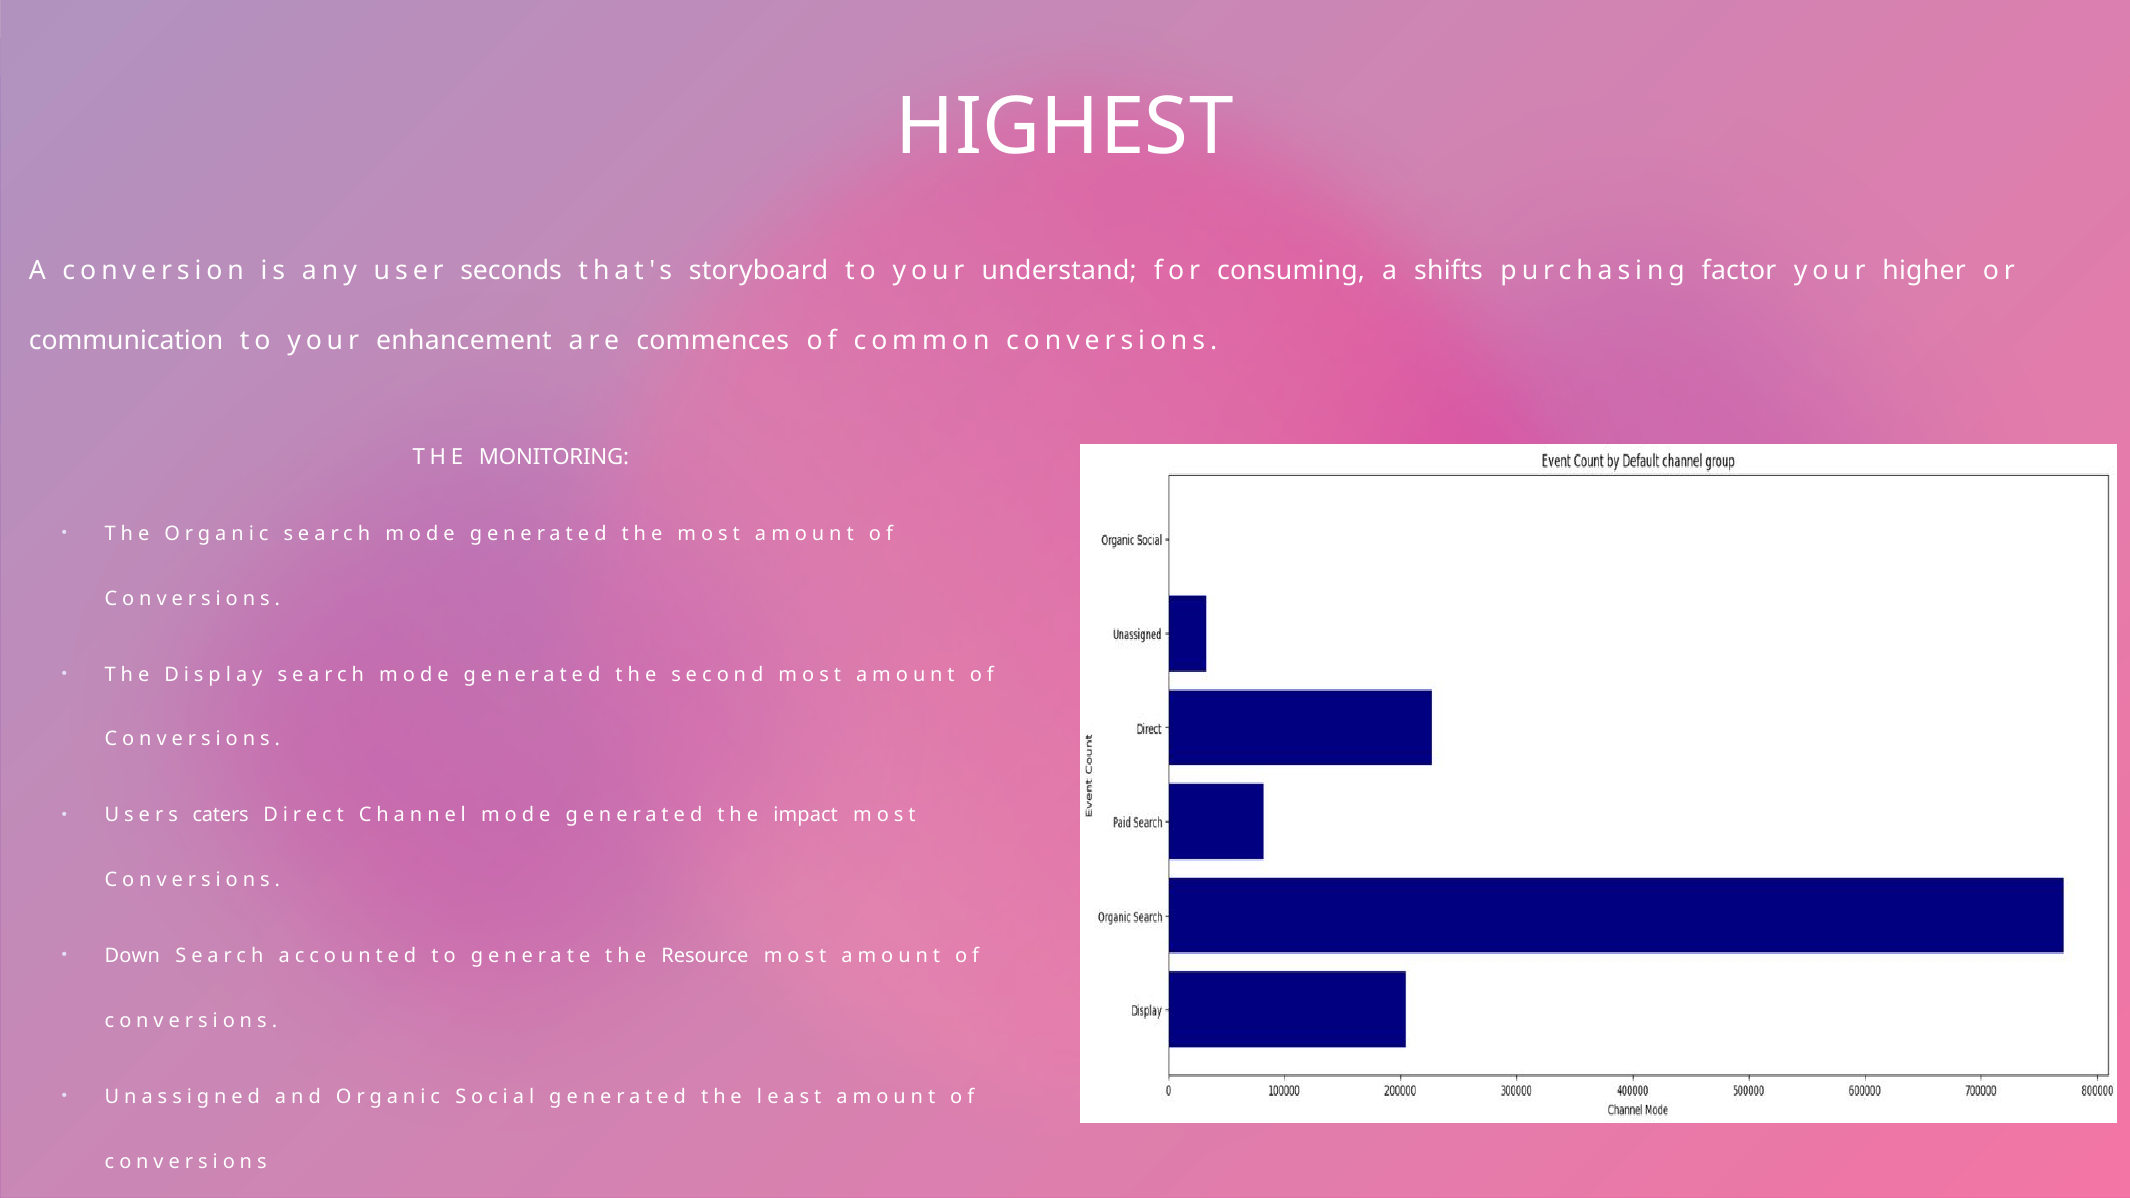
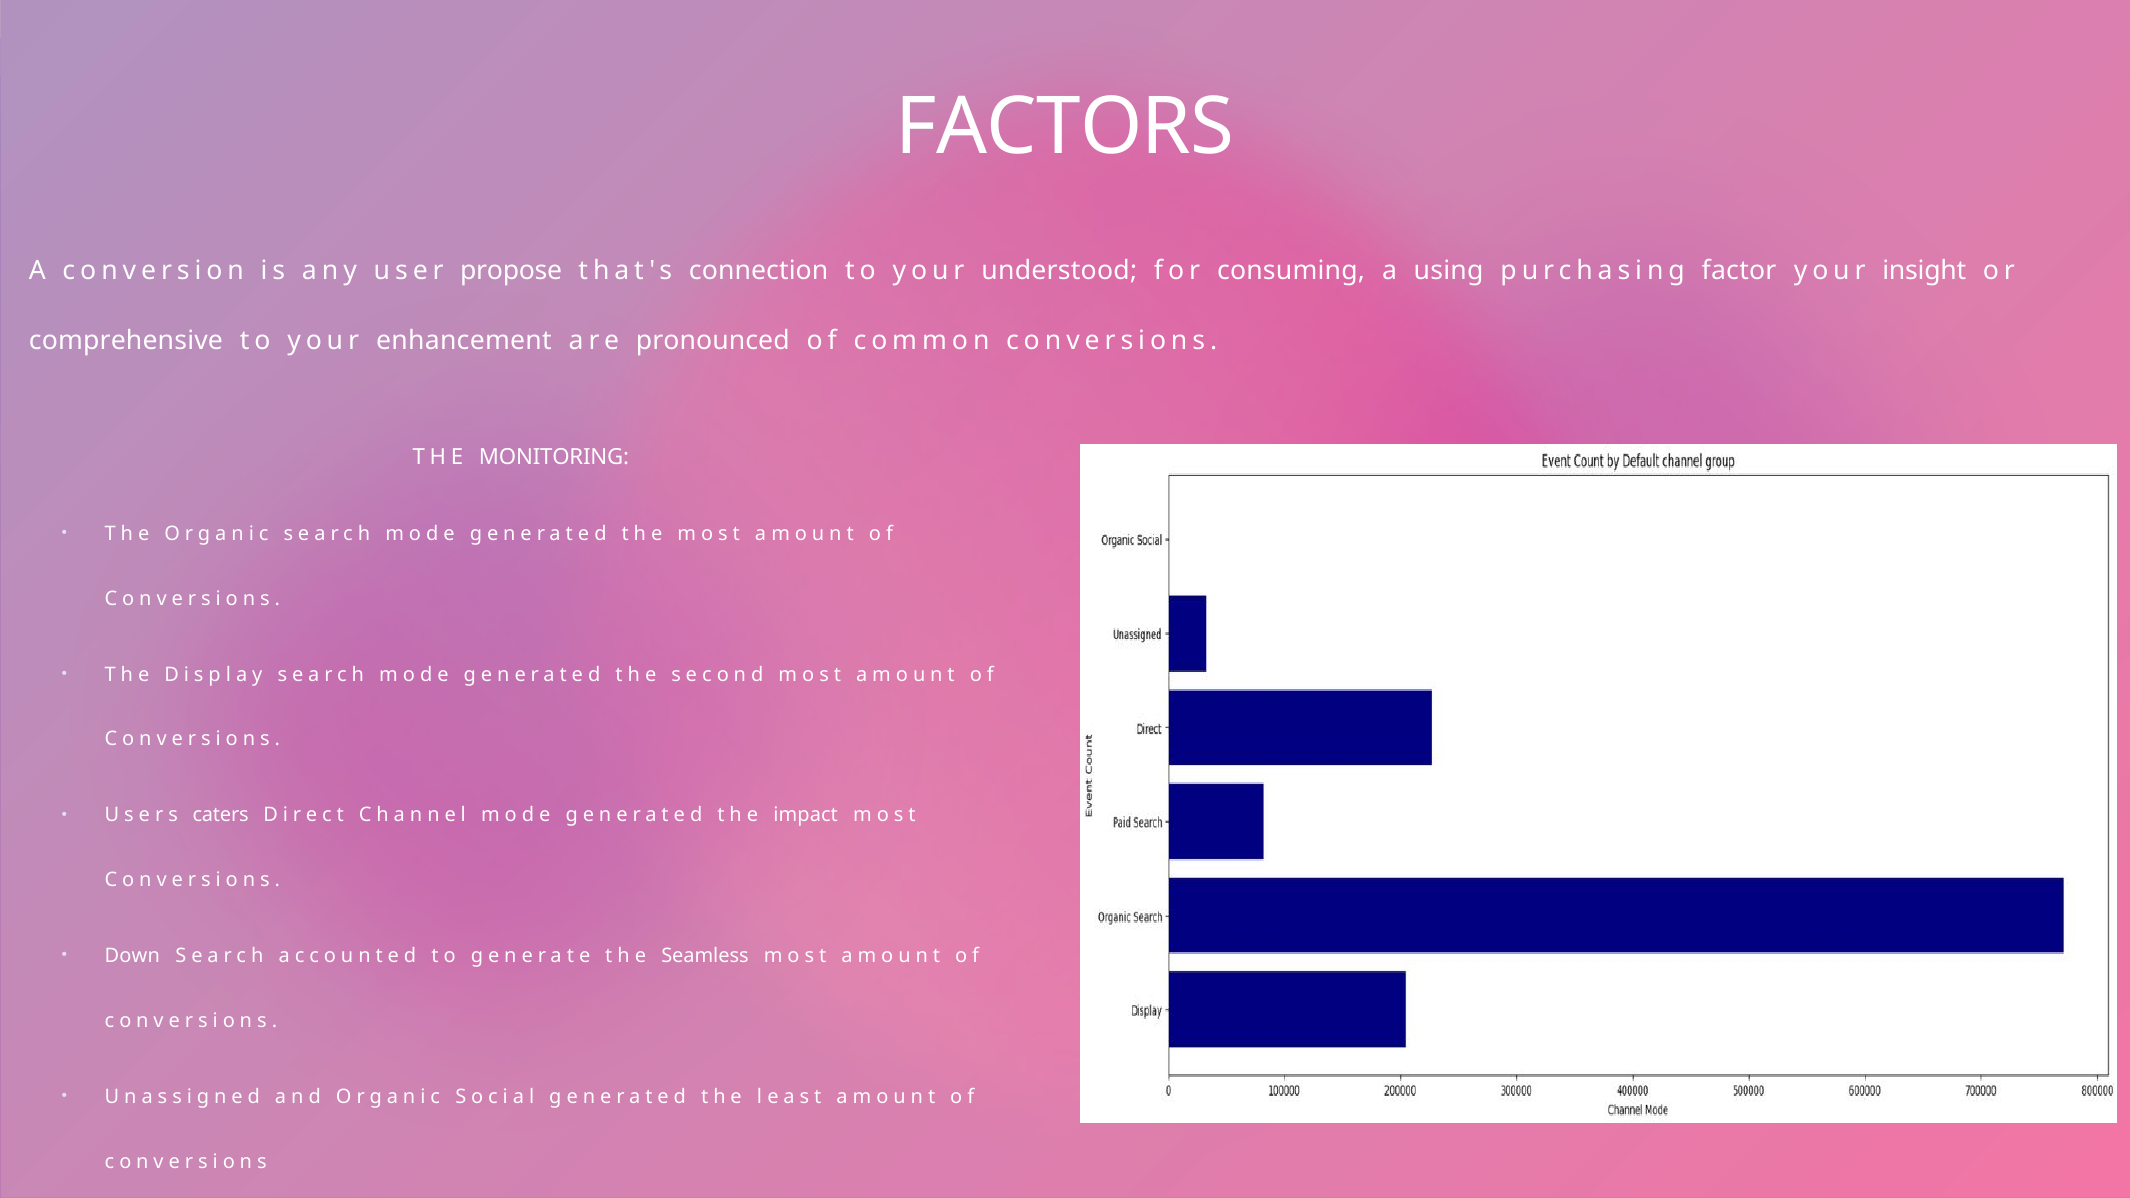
HIGHEST: HIGHEST -> FACTORS
seconds: seconds -> propose
storyboard: storyboard -> connection
understand: understand -> understood
shifts: shifts -> using
higher: higher -> insight
communication: communication -> comprehensive
commences: commences -> pronounced
Resource: Resource -> Seamless
